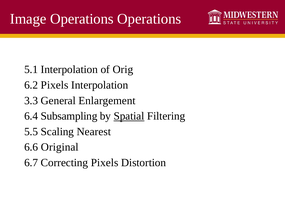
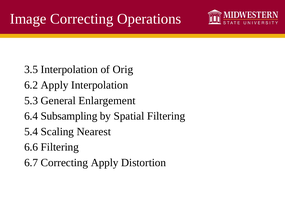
Image Operations: Operations -> Correcting
5.1: 5.1 -> 3.5
6.2 Pixels: Pixels -> Apply
3.3: 3.3 -> 5.3
Spatial underline: present -> none
5.5: 5.5 -> 5.4
6.6 Original: Original -> Filtering
Correcting Pixels: Pixels -> Apply
